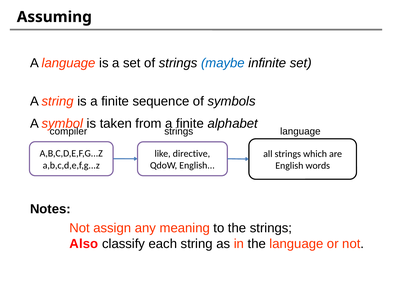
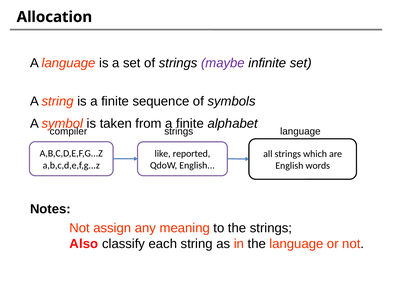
Assuming: Assuming -> Allocation
maybe colour: blue -> purple
directive: directive -> reported
